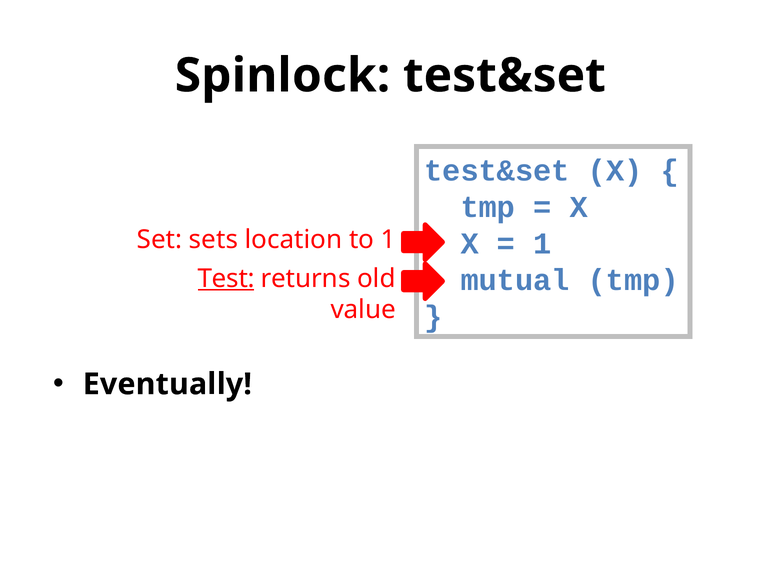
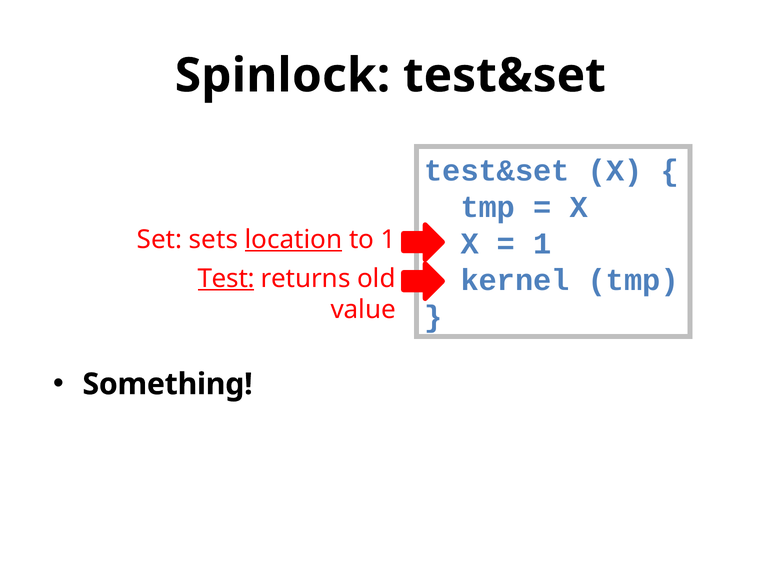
location underline: none -> present
mutual: mutual -> kernel
Eventually: Eventually -> Something
